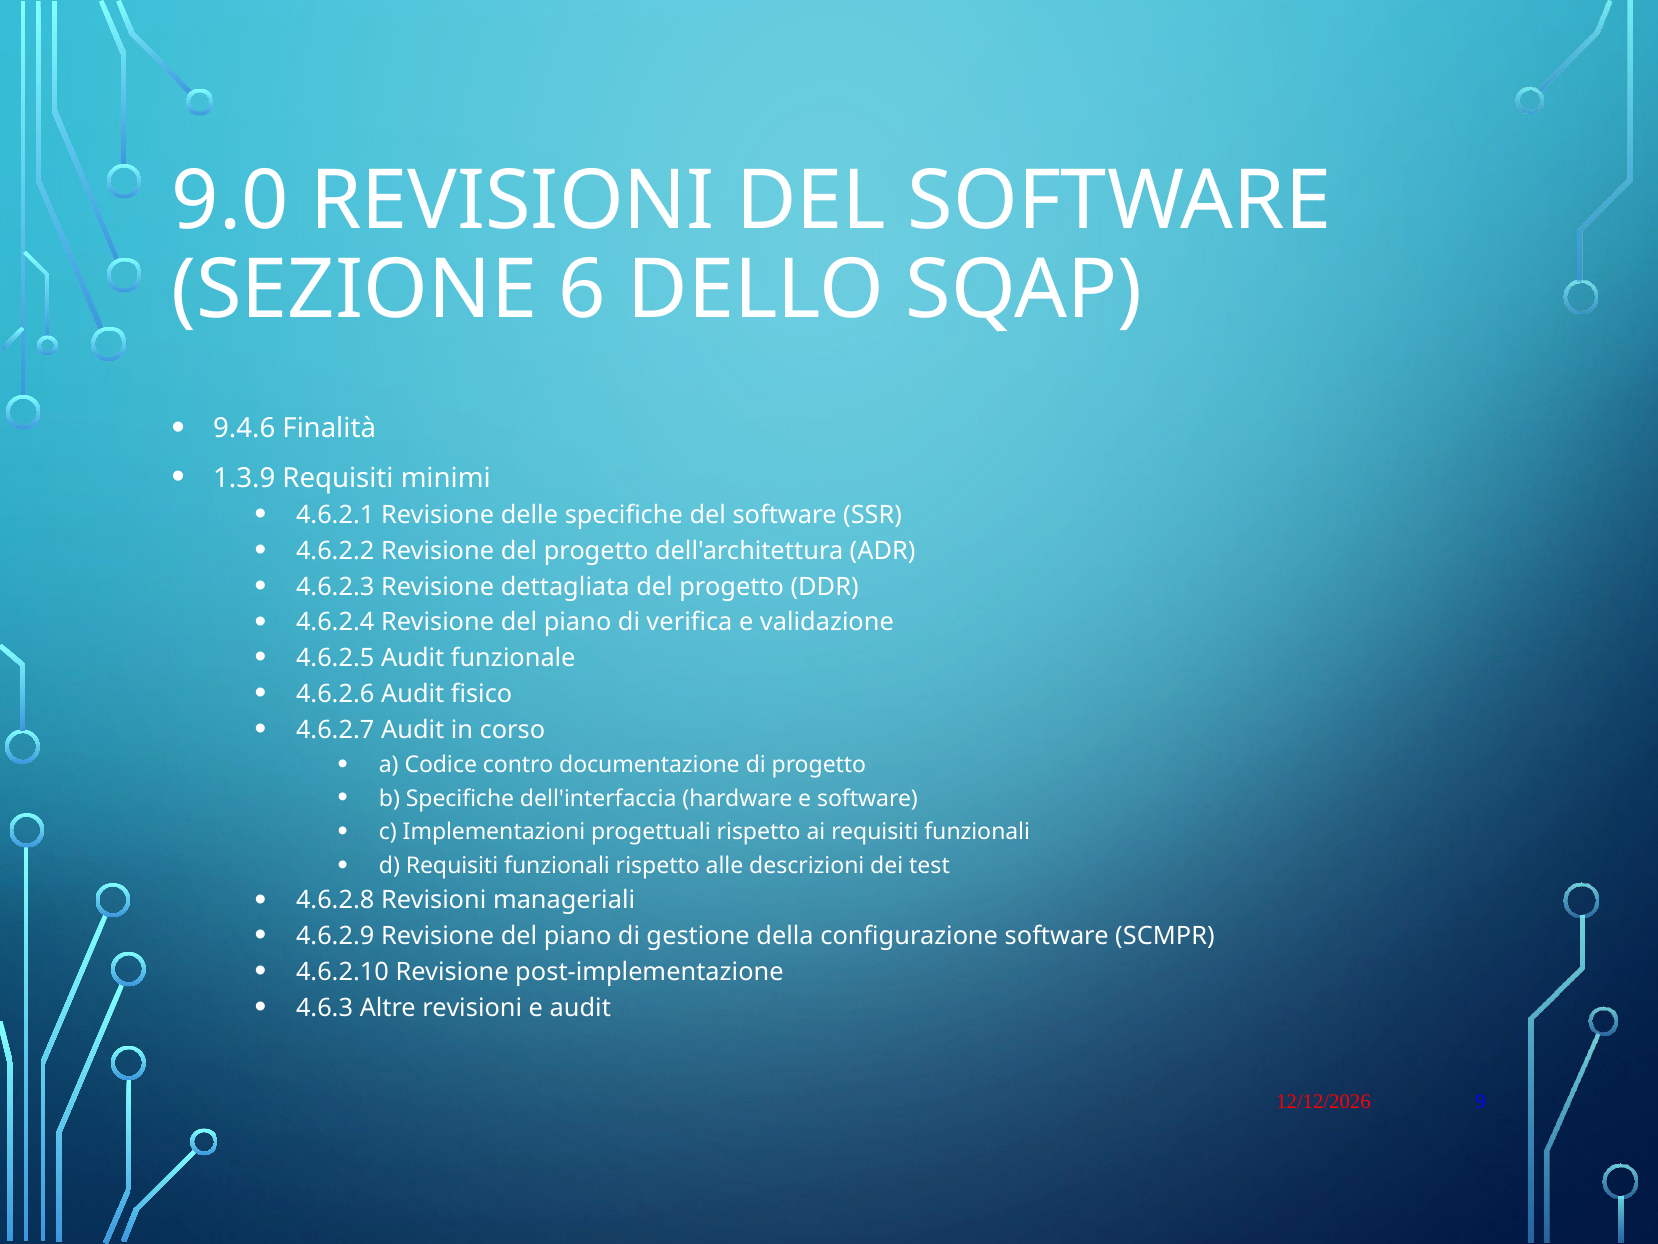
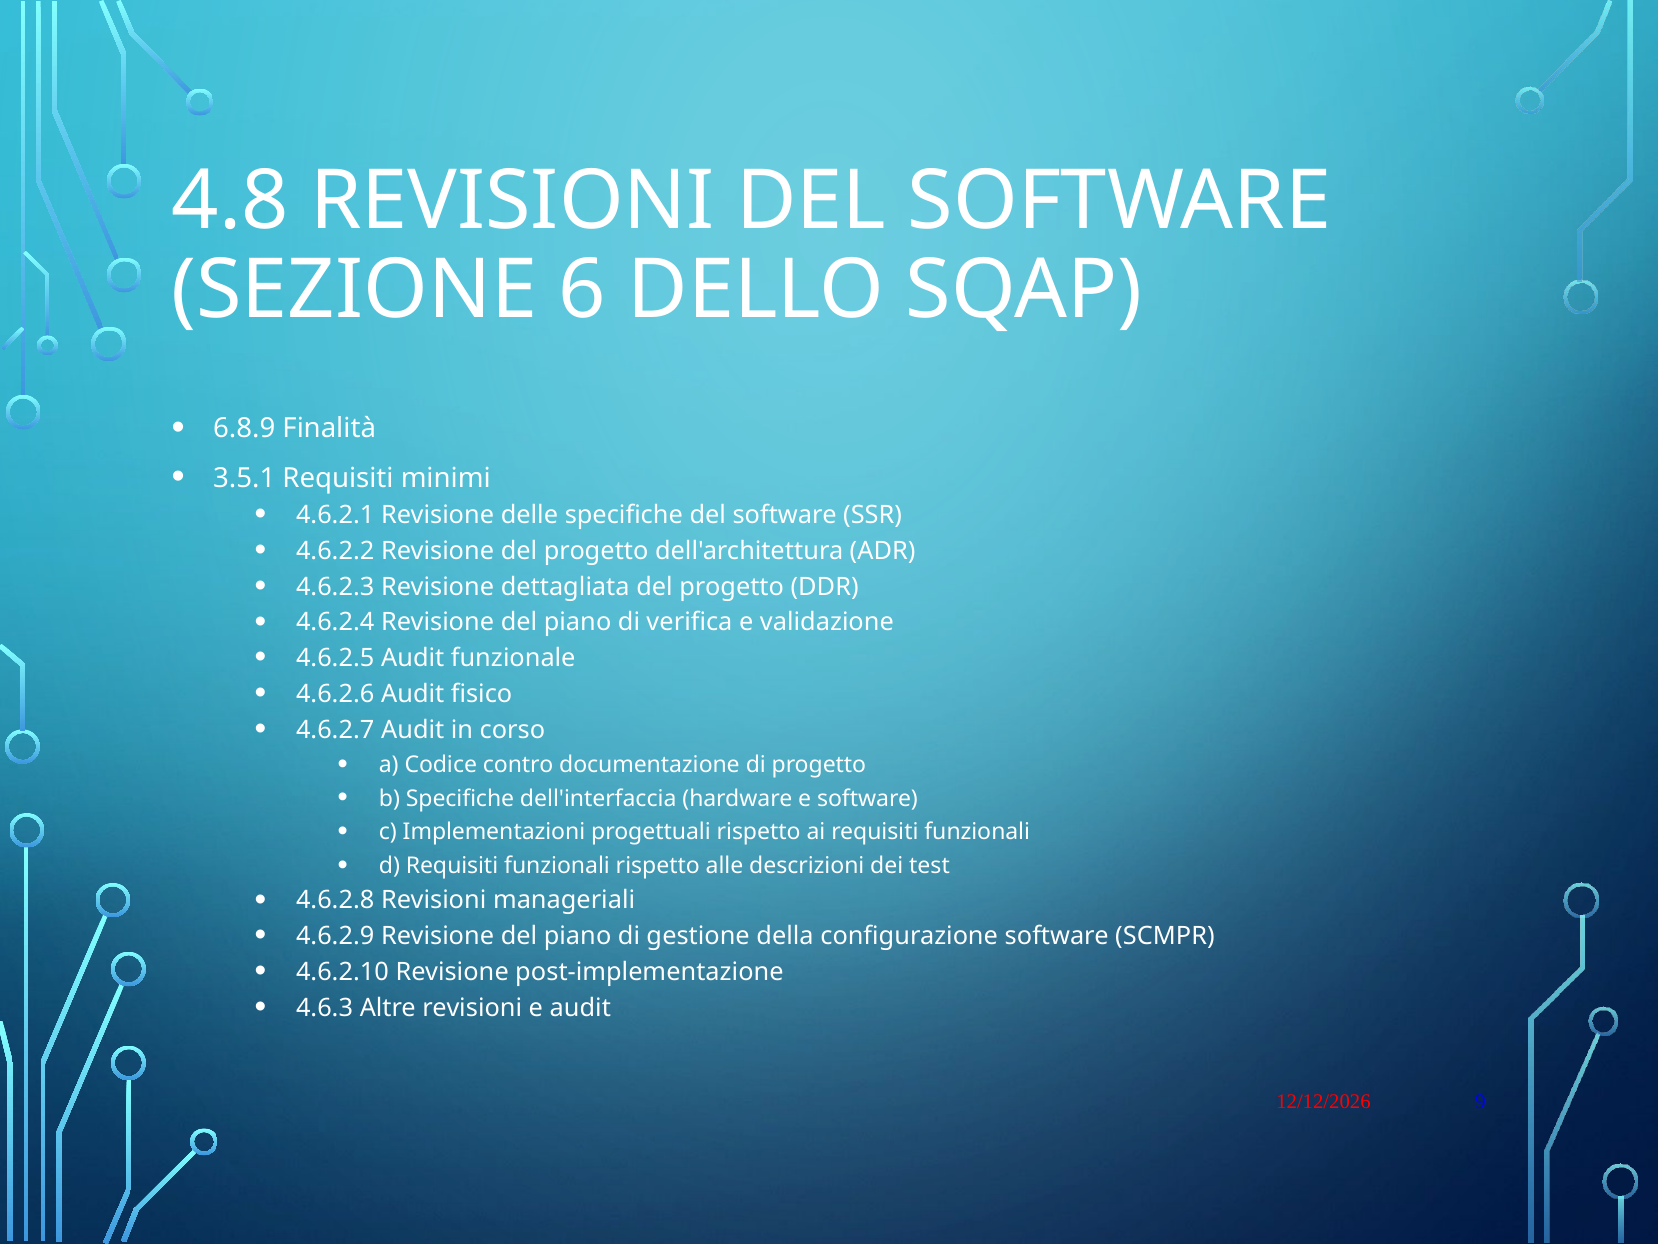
9.0: 9.0 -> 4.8
9.4.6: 9.4.6 -> 6.8.9
1.3.9: 1.3.9 -> 3.5.1
